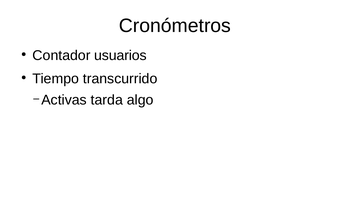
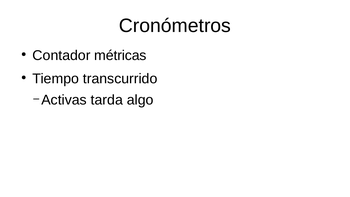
usuarios: usuarios -> métricas
